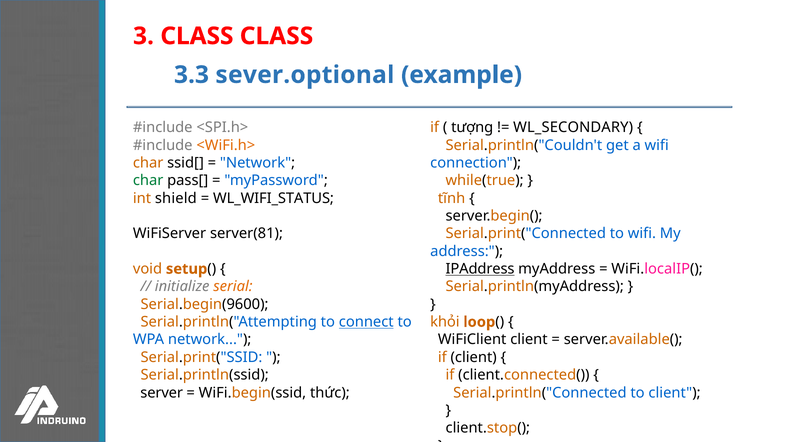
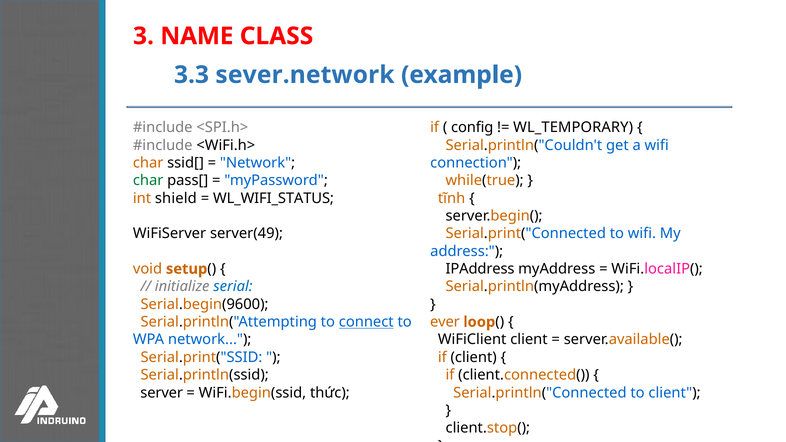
3 CLASS: CLASS -> NAME
sever.optional: sever.optional -> sever.network
tượng: tượng -> config
WL_SECONDARY: WL_SECONDARY -> WL_TEMPORARY
<WiFi.h> colour: orange -> black
server(81: server(81 -> server(49
IPAddress underline: present -> none
serial colour: orange -> blue
khỏi: khỏi -> ever
